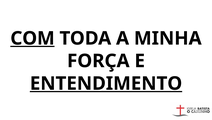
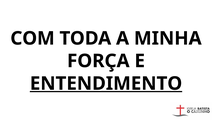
COM underline: present -> none
